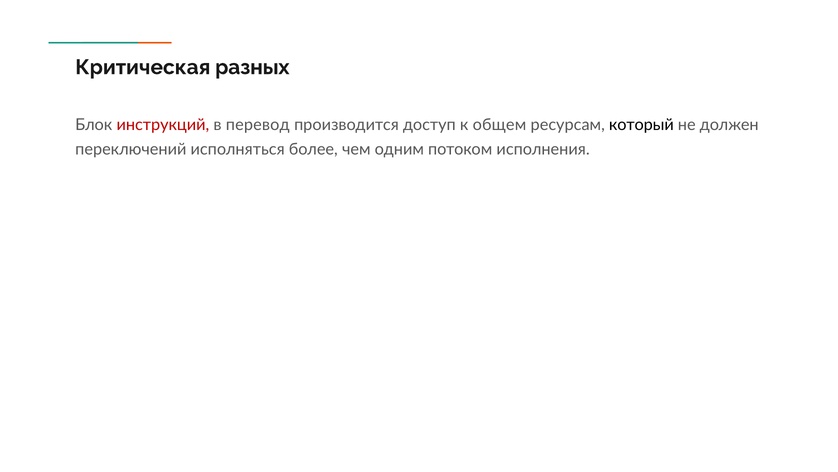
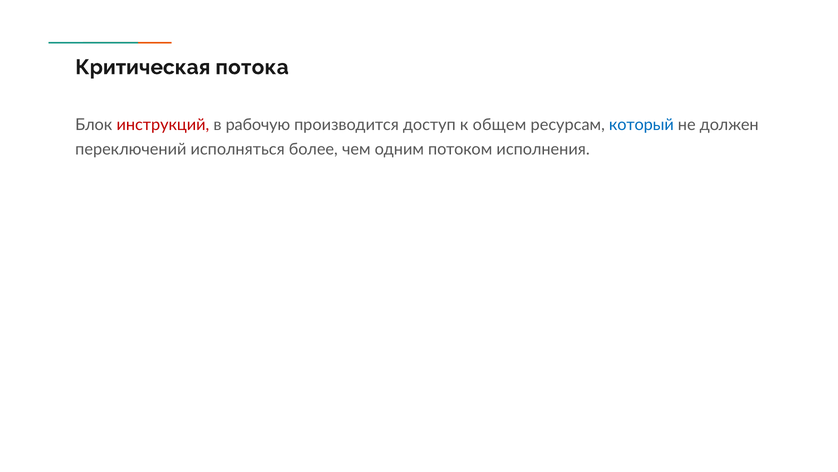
разных: разных -> потока
перевод: перевод -> рабочую
который colour: black -> blue
